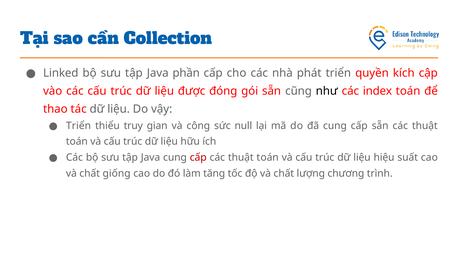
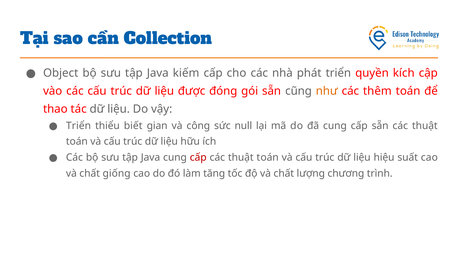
Linked: Linked -> Object
phần: phần -> kiếm
như colour: black -> orange
index: index -> thêm
truy: truy -> biết
